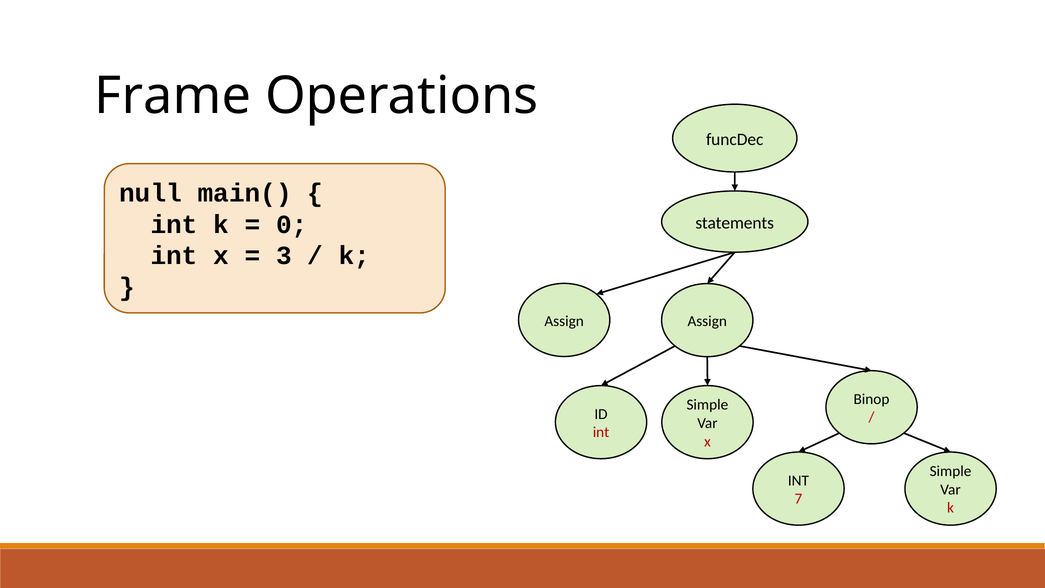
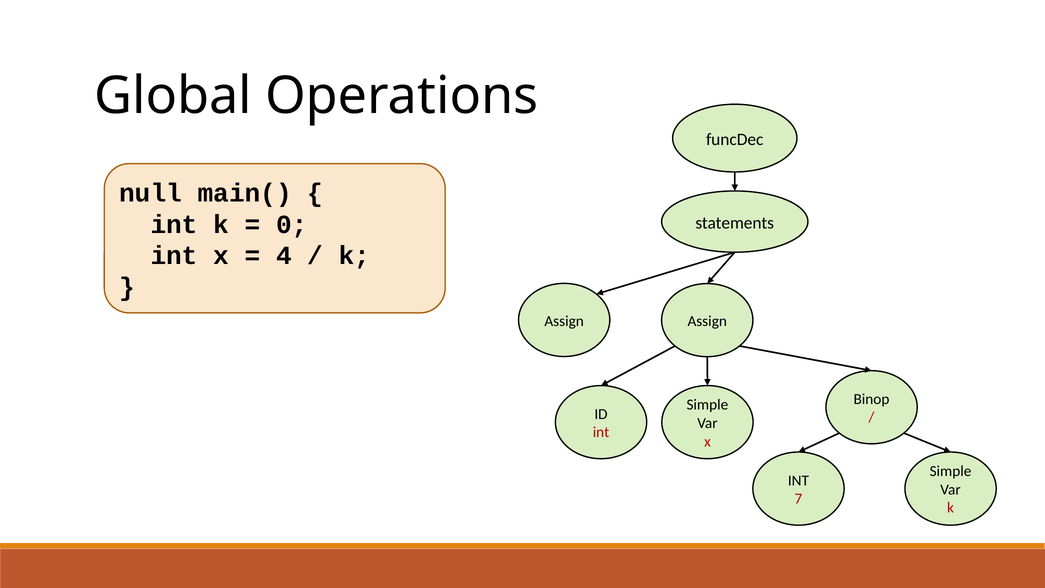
Frame: Frame -> Global
3: 3 -> 4
